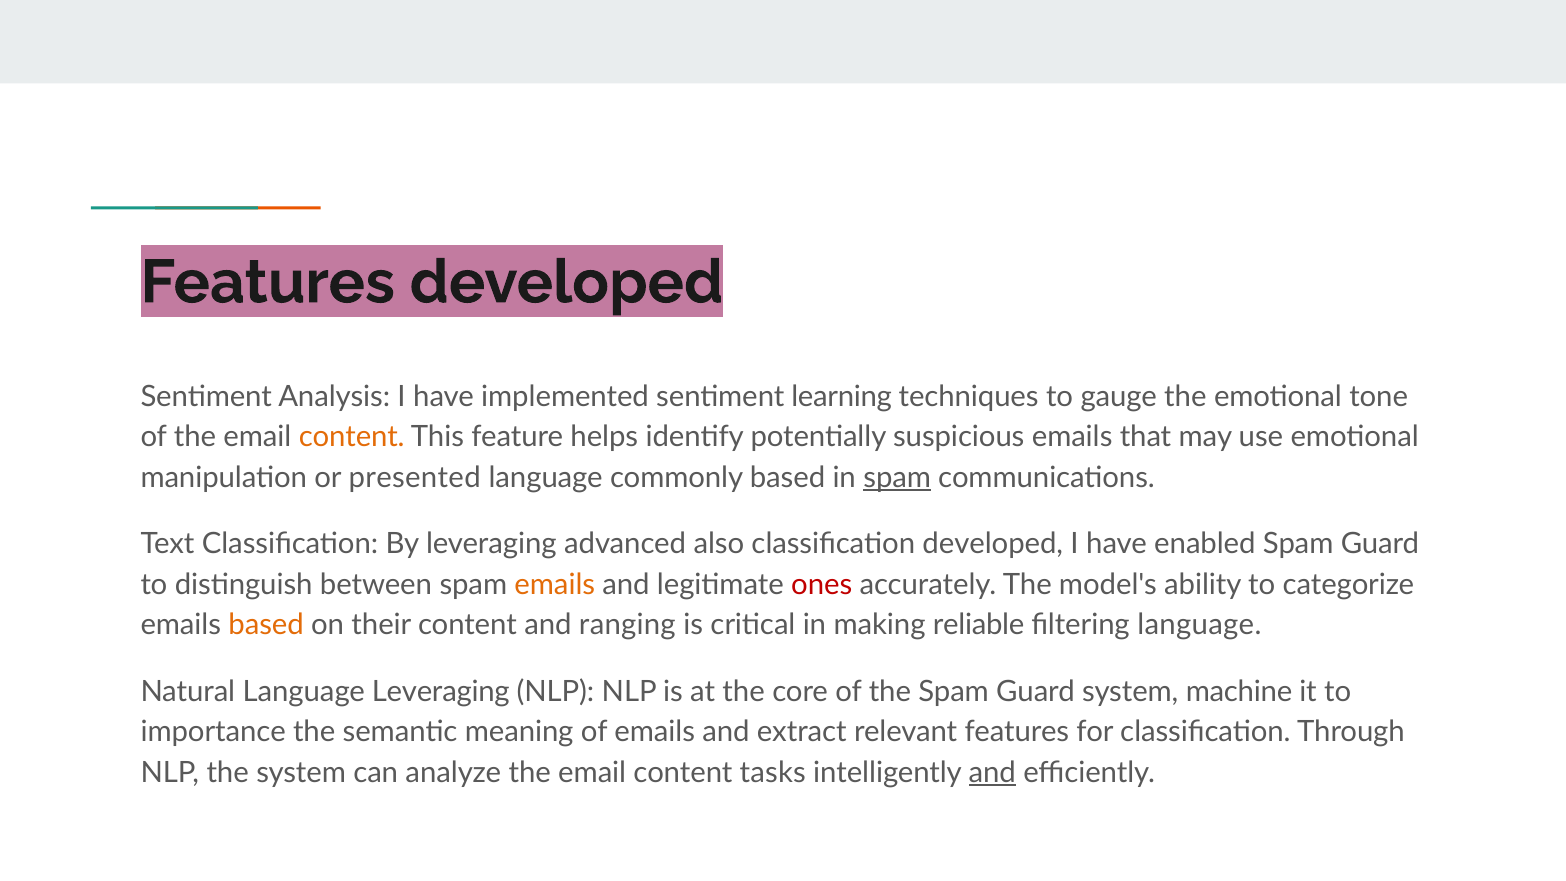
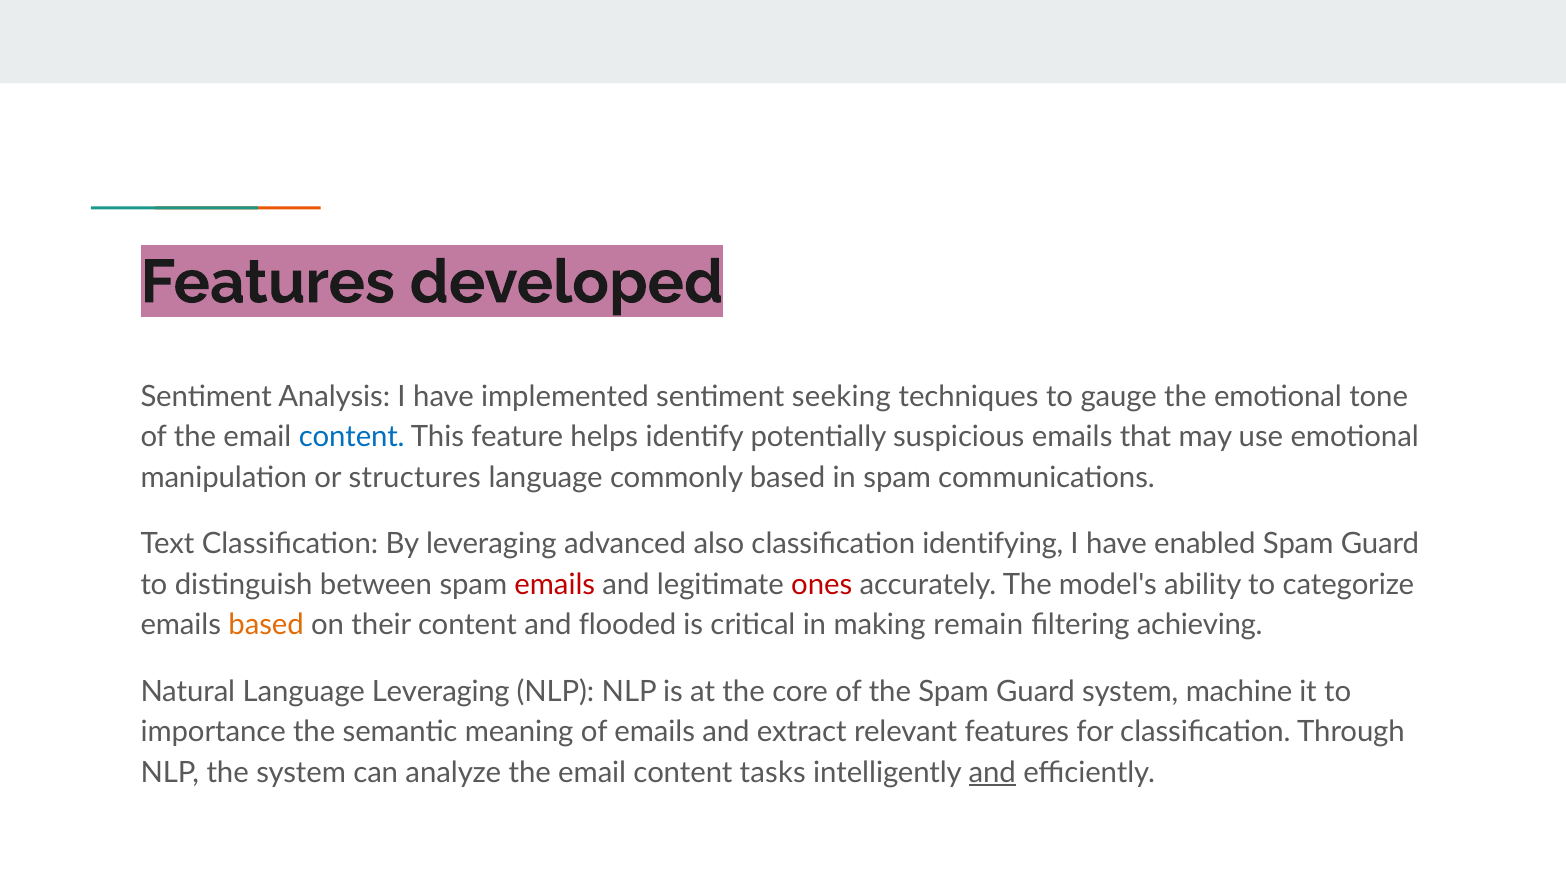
learning: learning -> seeking
content at (352, 437) colour: orange -> blue
presented: presented -> structures
spam at (897, 478) underline: present -> none
classification developed: developed -> identifying
emails at (555, 584) colour: orange -> red
ranging: ranging -> flooded
reliable: reliable -> remain
filtering language: language -> achieving
